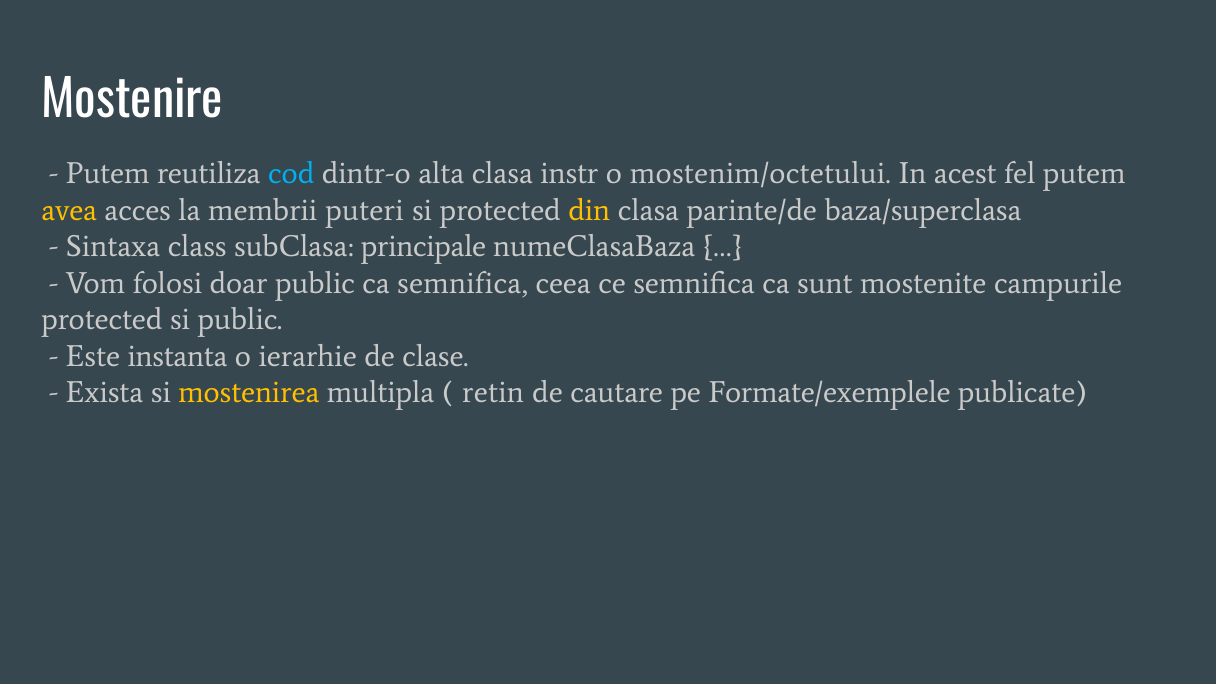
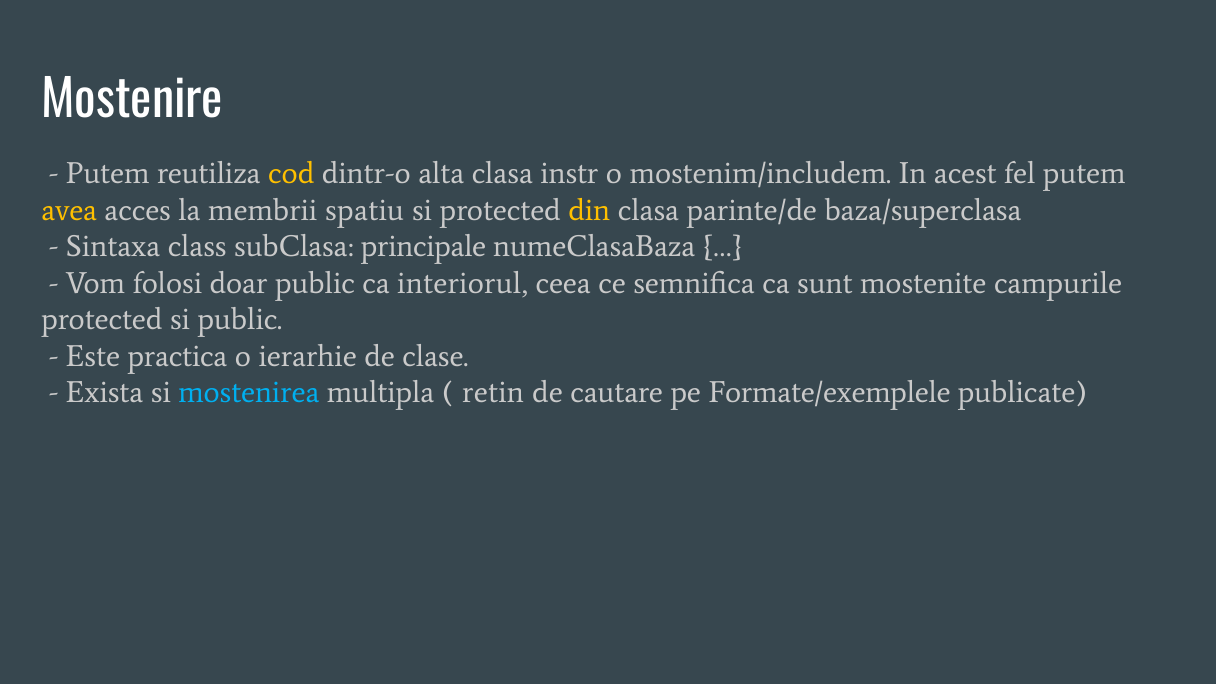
cod colour: light blue -> yellow
mostenim/octetului: mostenim/octetului -> mostenim/includem
puteri: puteri -> spatiu
ca semnifica: semnifica -> interiorul
instanta: instanta -> practica
mostenirea colour: yellow -> light blue
